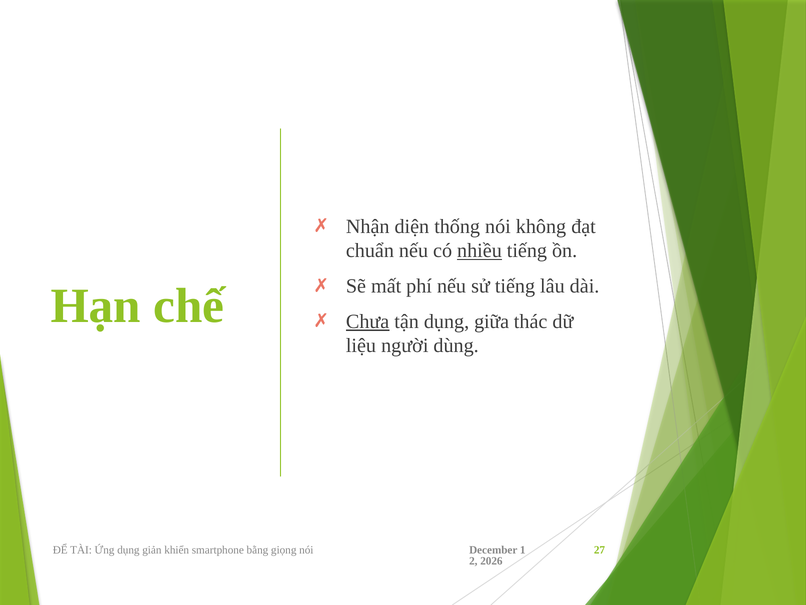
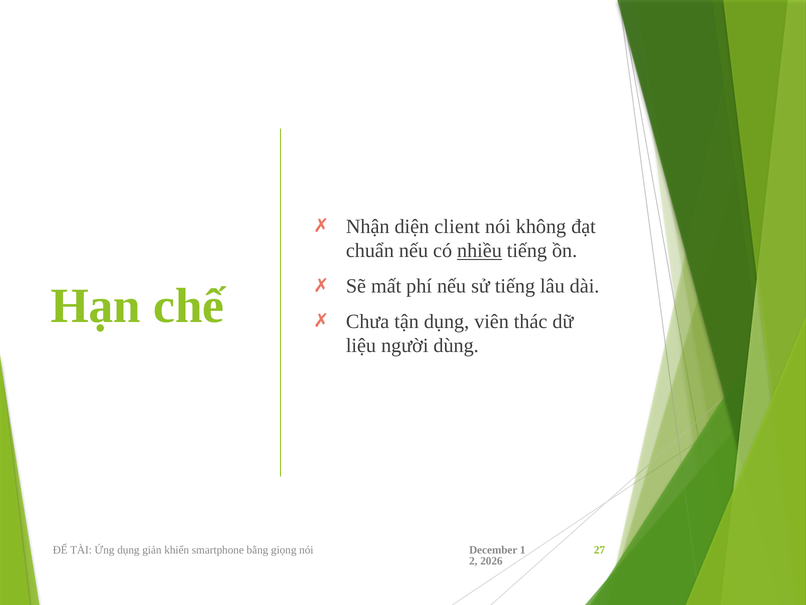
thống: thống -> client
Chưa underline: present -> none
giữa: giữa -> viên
